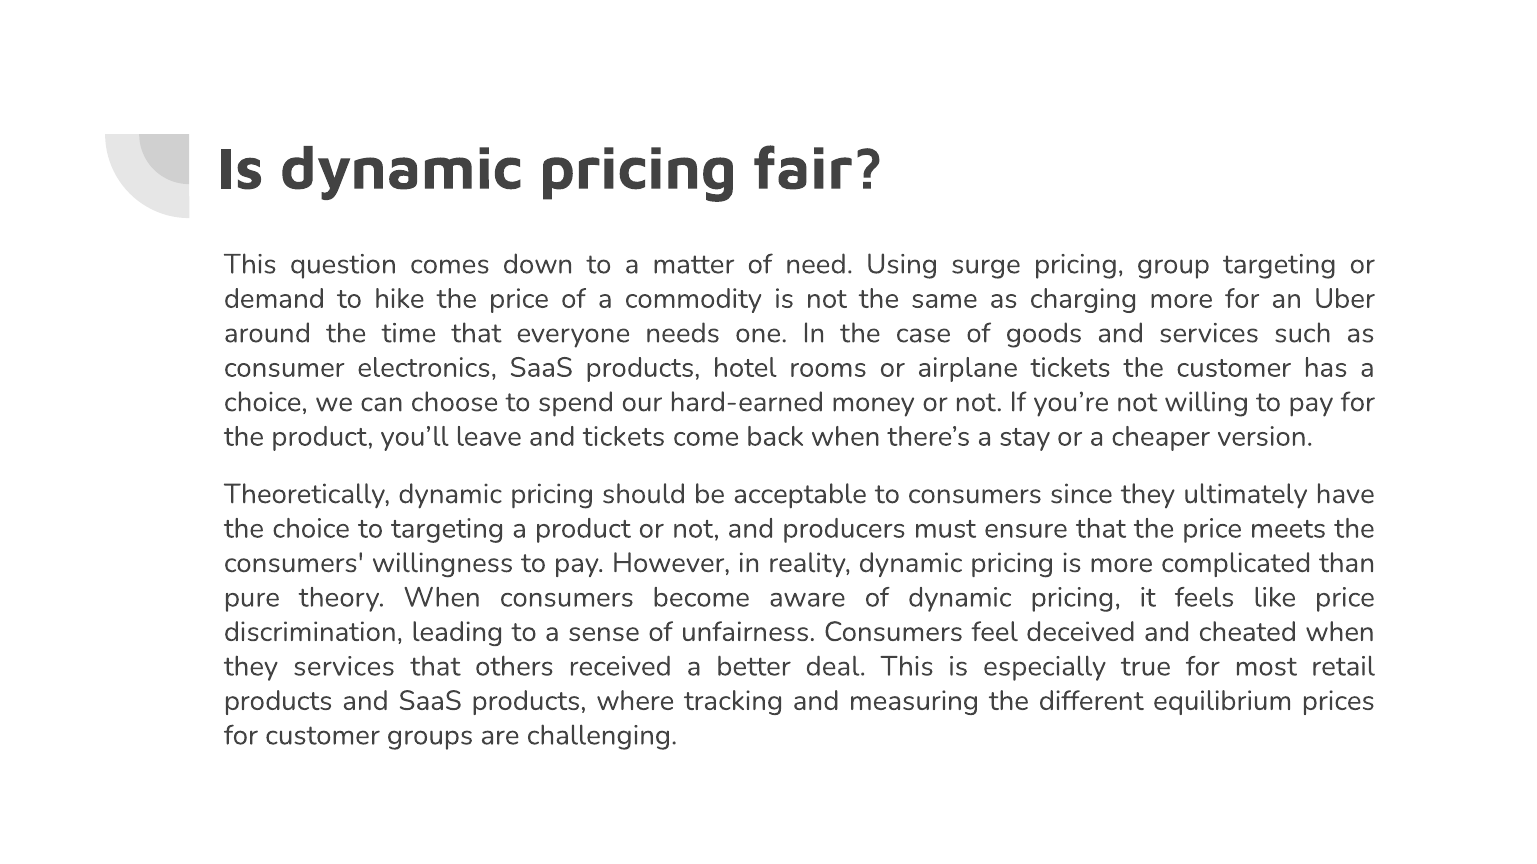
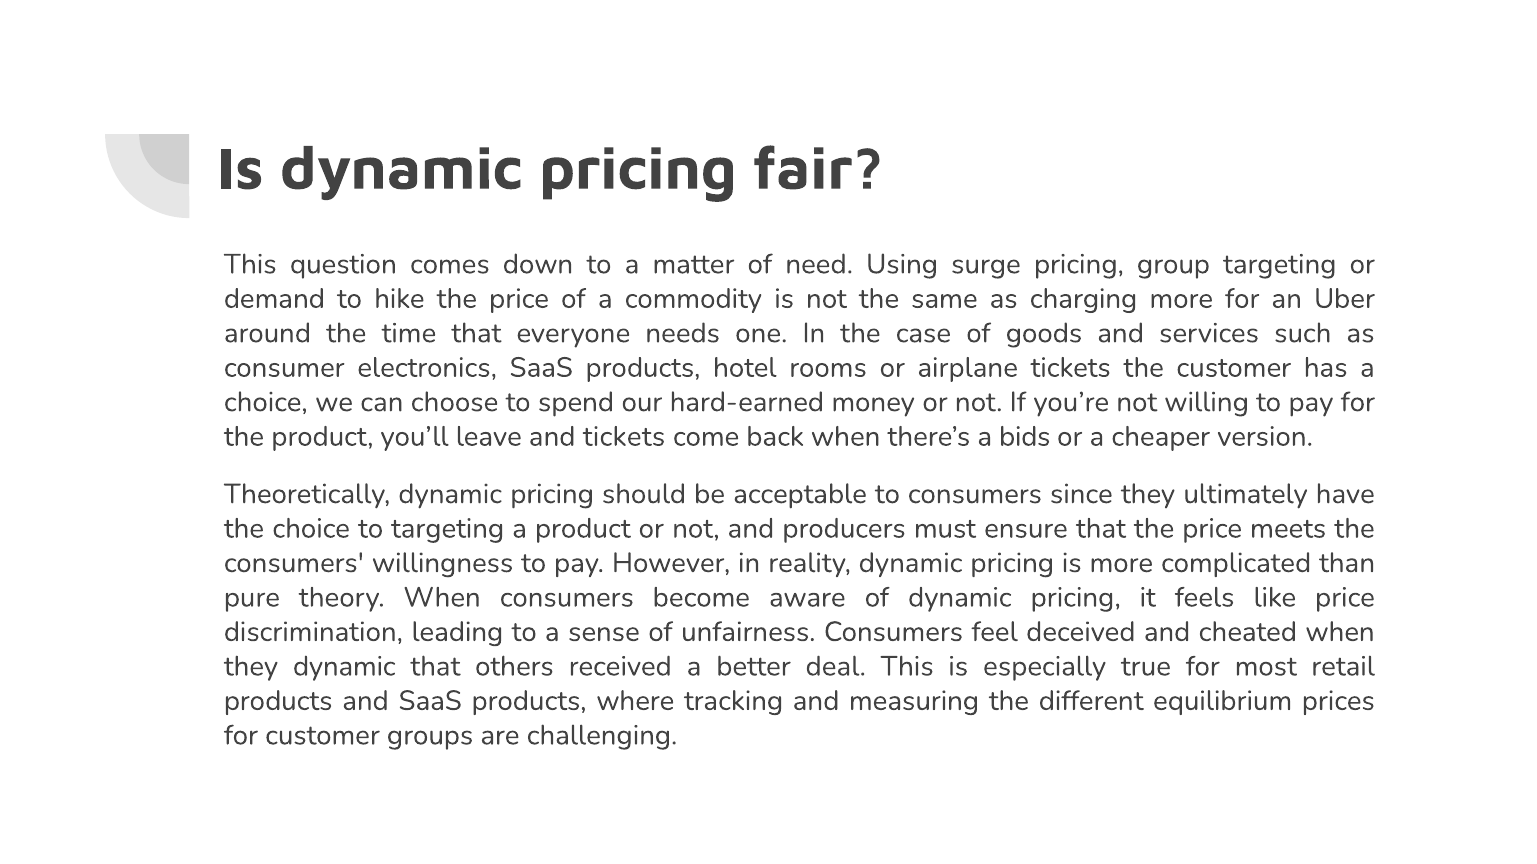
stay: stay -> bids
they services: services -> dynamic
